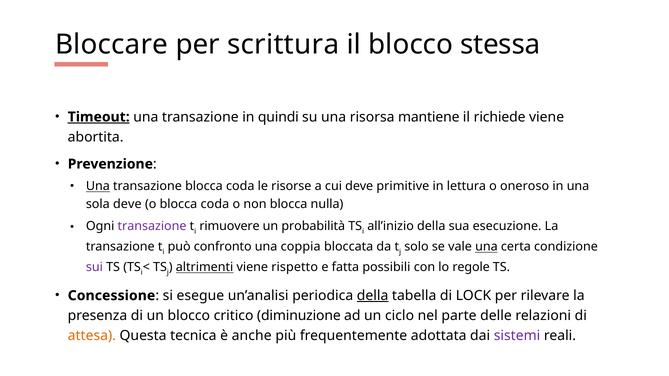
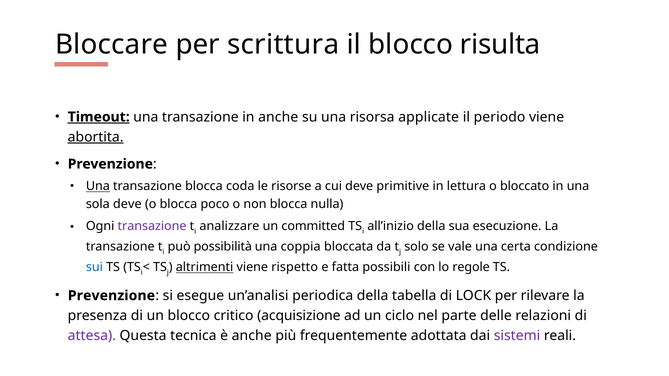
stessa: stessa -> risulta
in quindi: quindi -> anche
mantiene: mantiene -> applicate
richiede: richiede -> periodo
abortita underline: none -> present
oneroso: oneroso -> bloccato
o blocca coda: coda -> poco
rimuovere: rimuovere -> analizzare
probabilità: probabilità -> committed
confronto: confronto -> possibilità
una at (486, 247) underline: present -> none
sui colour: purple -> blue
Concessione at (111, 296): Concessione -> Prevenzione
della at (373, 296) underline: present -> none
diminuzione: diminuzione -> acquisizione
attesa colour: orange -> purple
